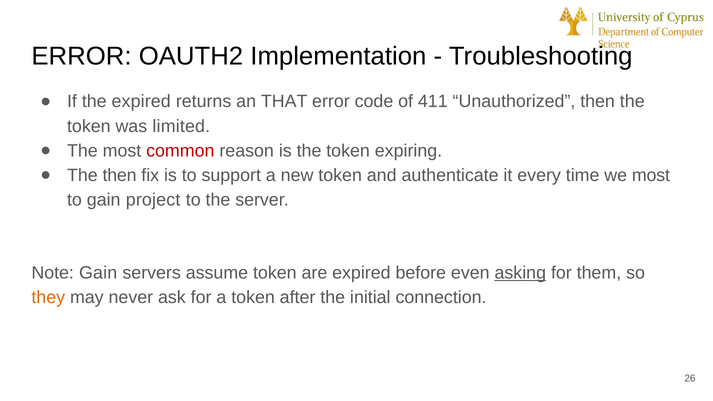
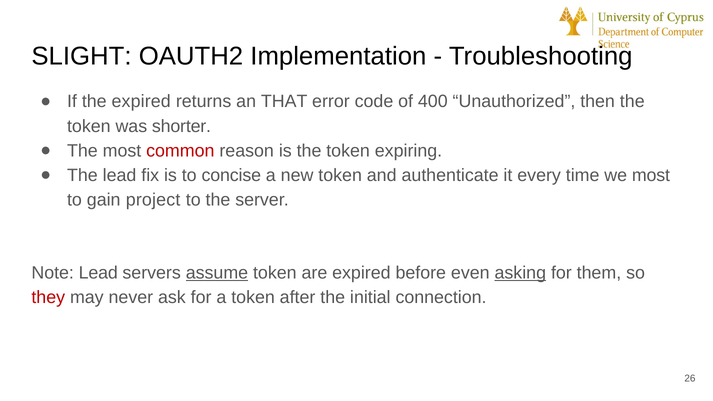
ERROR at (81, 56): ERROR -> SLIGHT
411: 411 -> 400
limited: limited -> shorter
The then: then -> lead
support: support -> concise
Note Gain: Gain -> Lead
assume underline: none -> present
they colour: orange -> red
